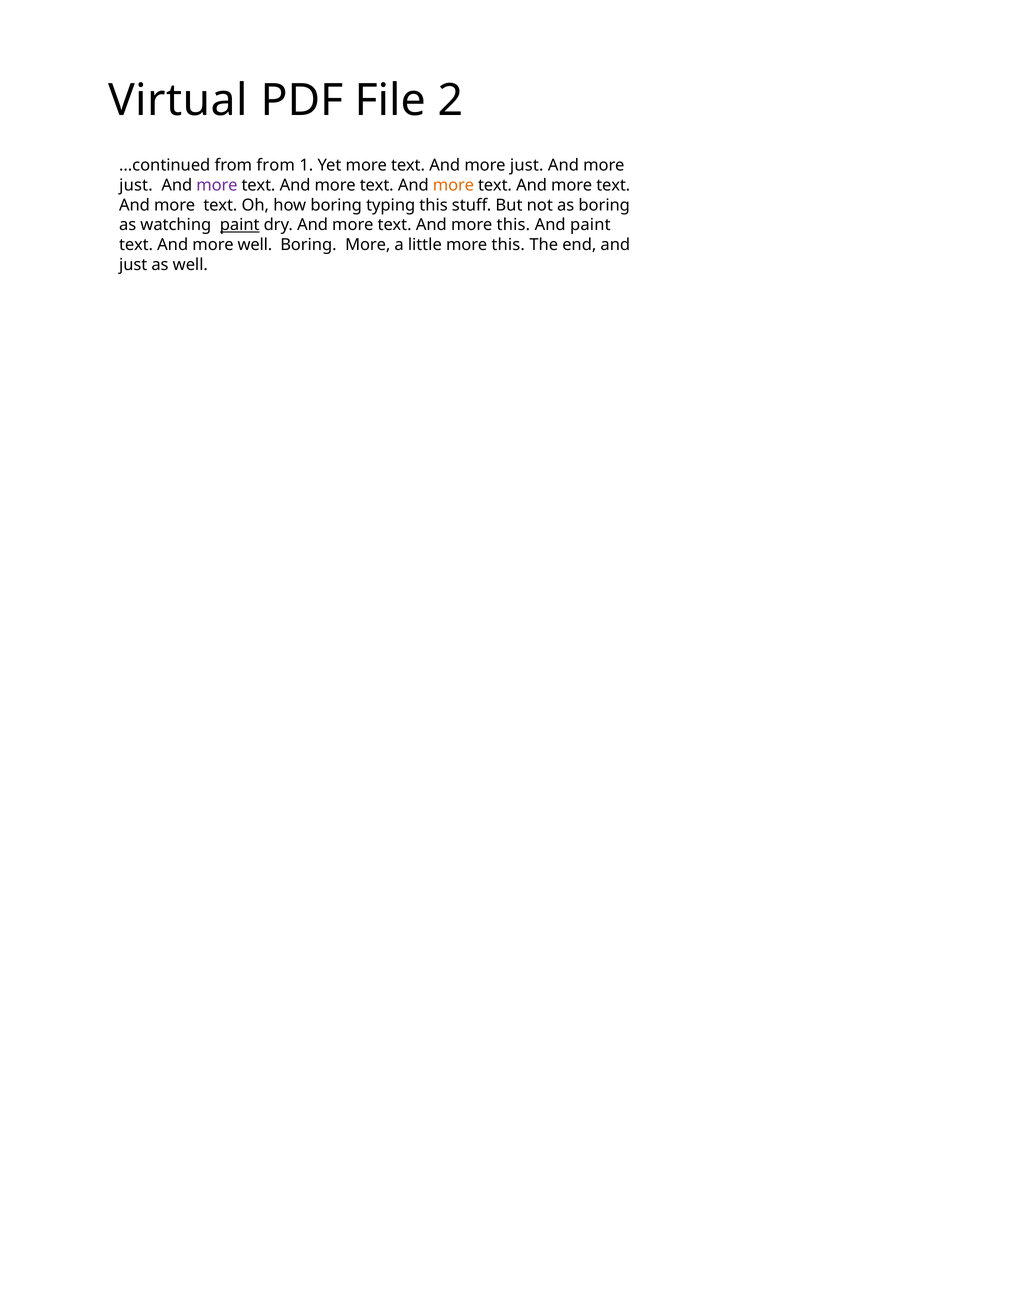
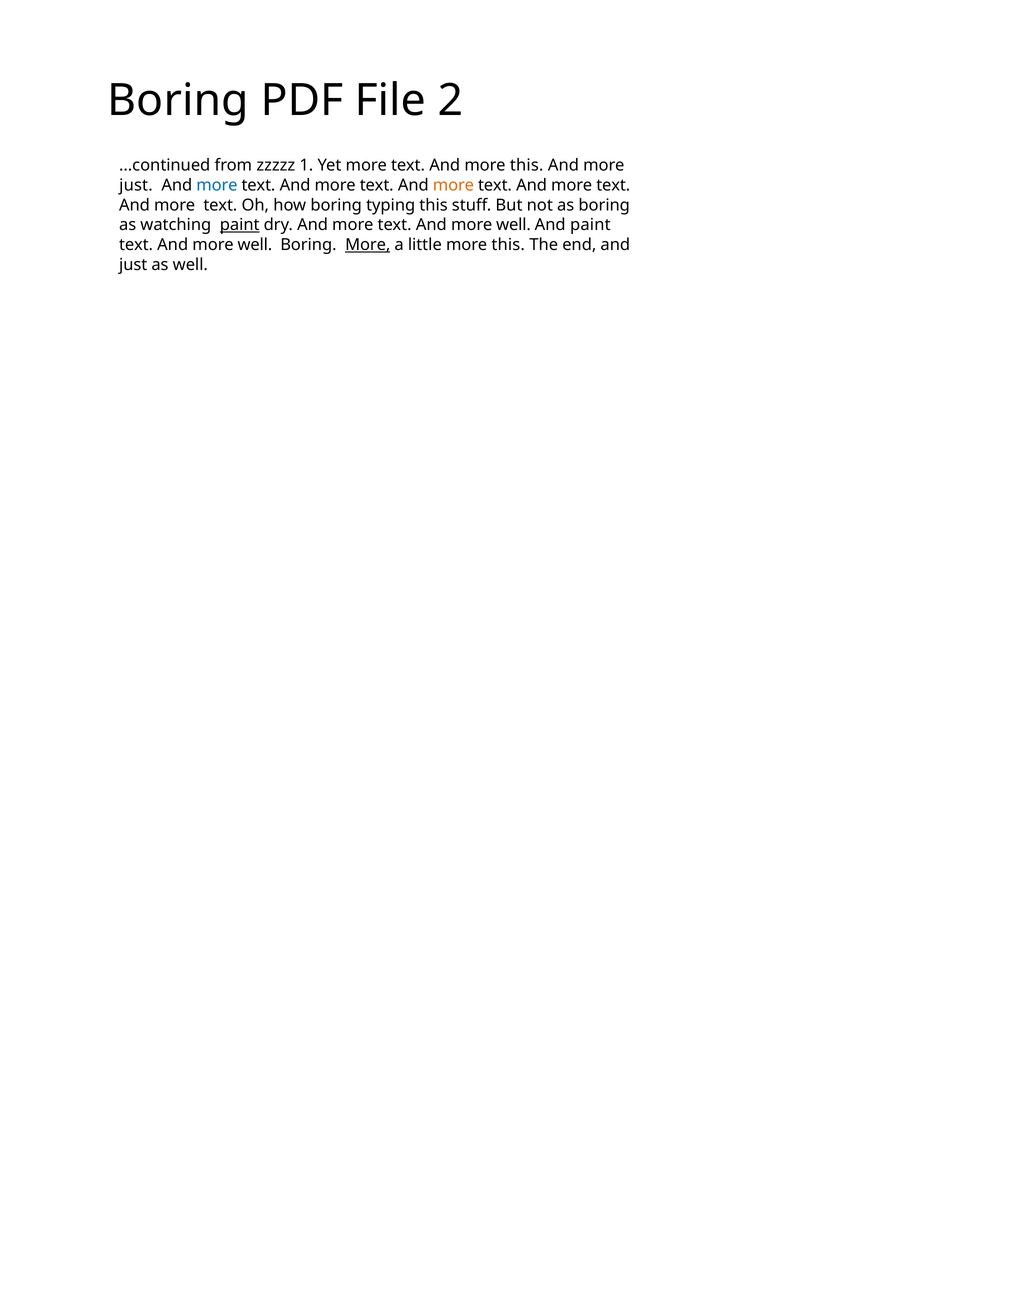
Virtual at (178, 101): Virtual -> Boring
from from: from -> zzzzz
text And more just: just -> this
more at (217, 185) colour: purple -> blue
this at (513, 225): this -> well
More at (368, 245) underline: none -> present
